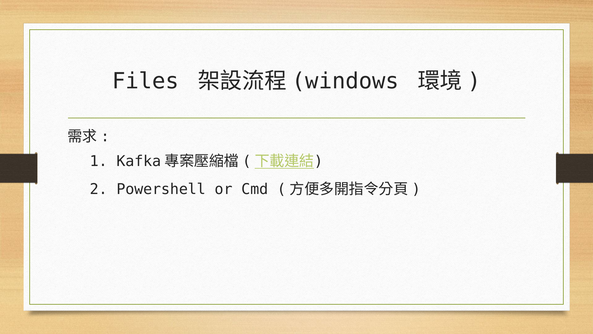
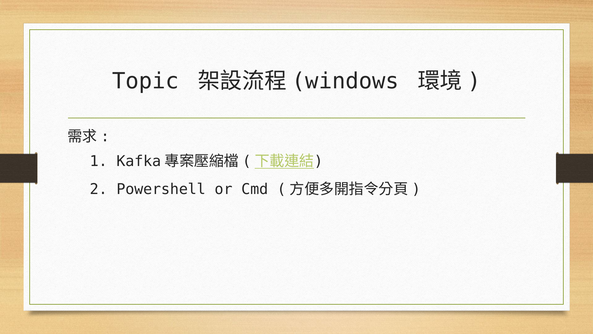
Files: Files -> Topic
